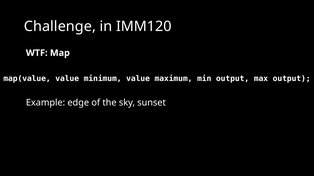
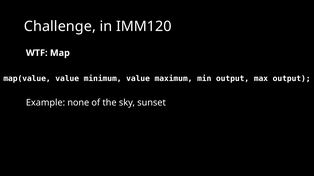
edge: edge -> none
